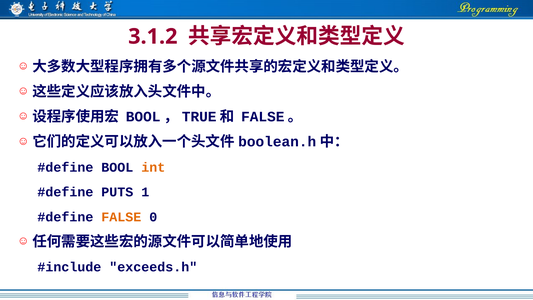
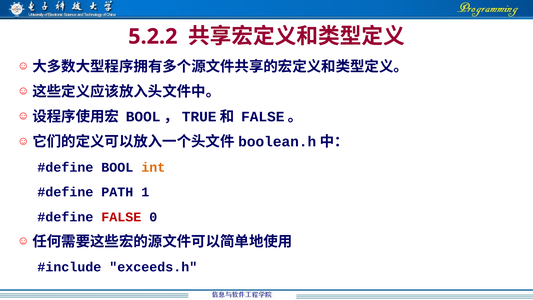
3.1.2: 3.1.2 -> 5.2.2
PUTS: PUTS -> PATH
FALSE colour: orange -> red
